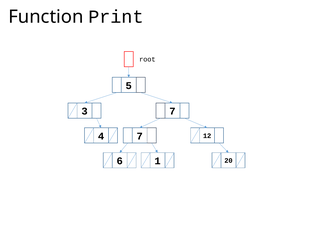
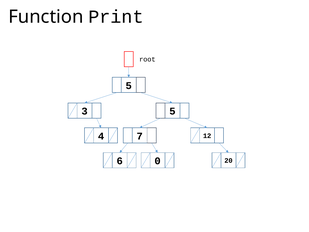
3 7: 7 -> 5
1: 1 -> 0
